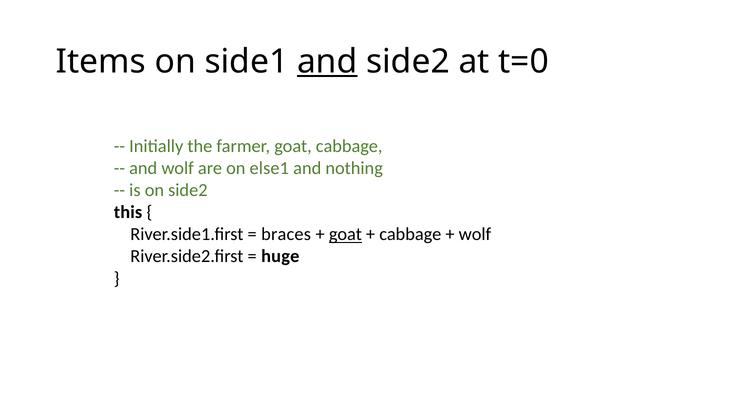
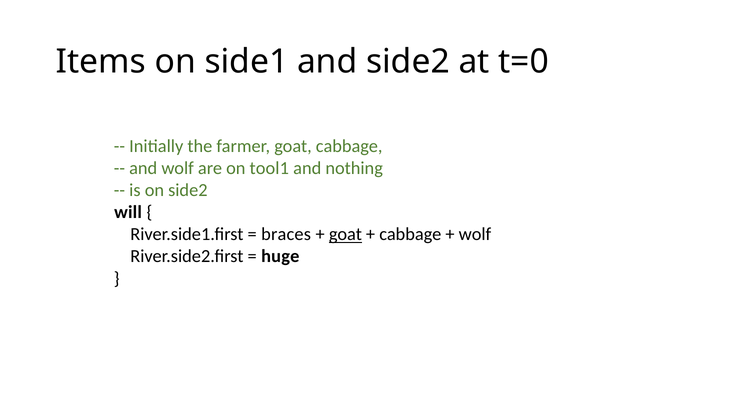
and at (327, 62) underline: present -> none
else1: else1 -> tool1
this: this -> will
